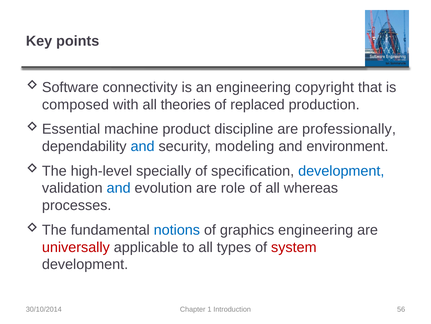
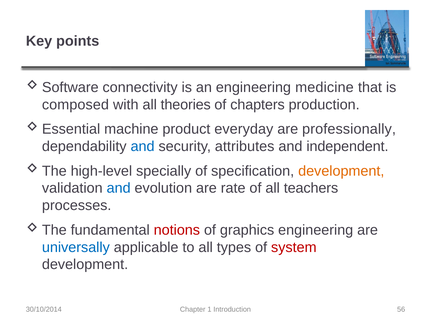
copyright: copyright -> medicine
replaced: replaced -> chapters
discipline: discipline -> everyday
modeling: modeling -> attributes
environment: environment -> independent
development at (341, 171) colour: blue -> orange
role: role -> rate
whereas: whereas -> teachers
notions colour: blue -> red
universally colour: red -> blue
